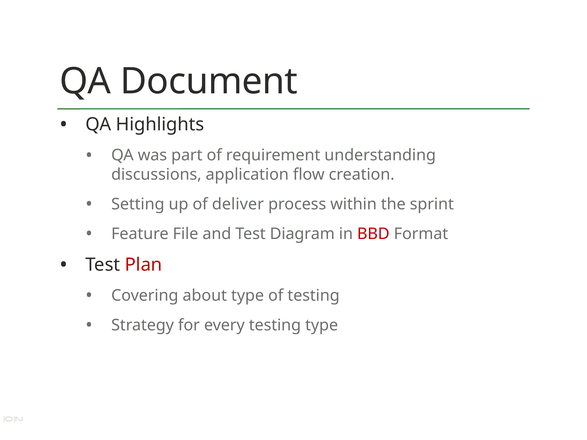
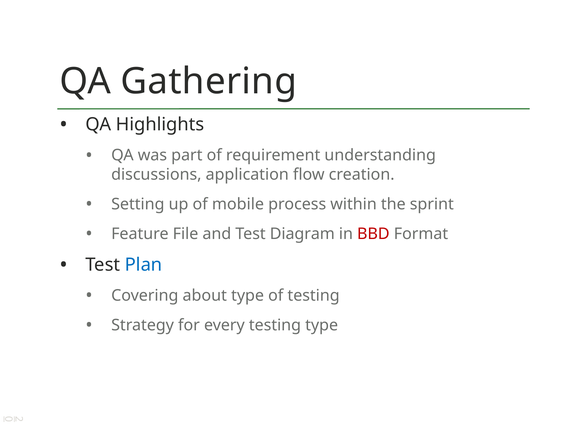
Document: Document -> Gathering
deliver: deliver -> mobile
Plan colour: red -> blue
